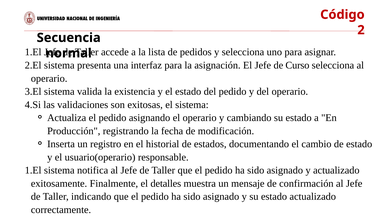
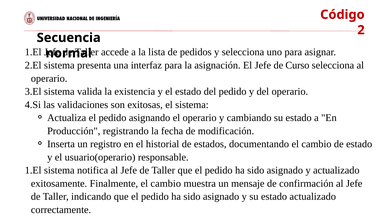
Finalmente el detalles: detalles -> cambio
